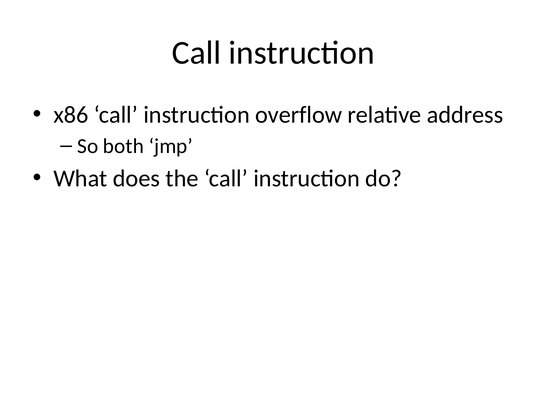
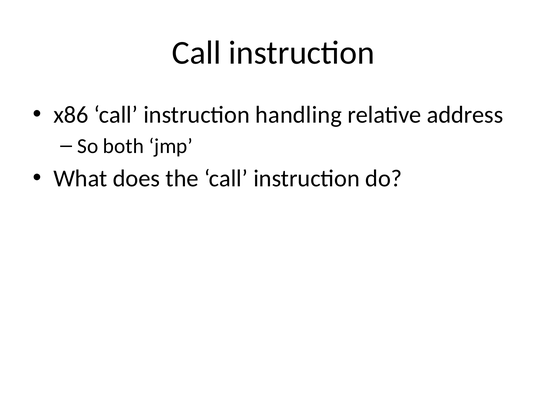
overflow: overflow -> handling
